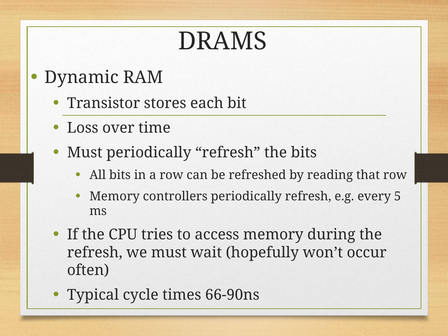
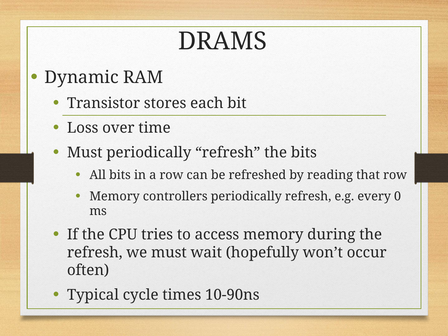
5: 5 -> 0
66-90ns: 66-90ns -> 10-90ns
